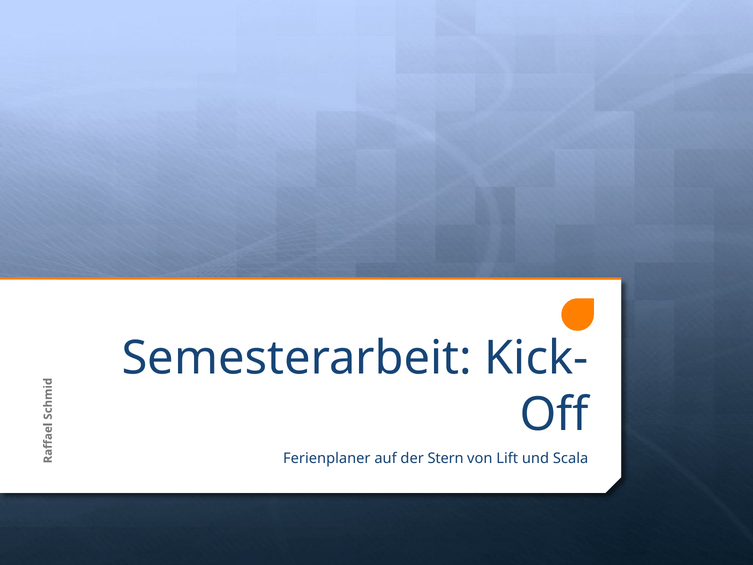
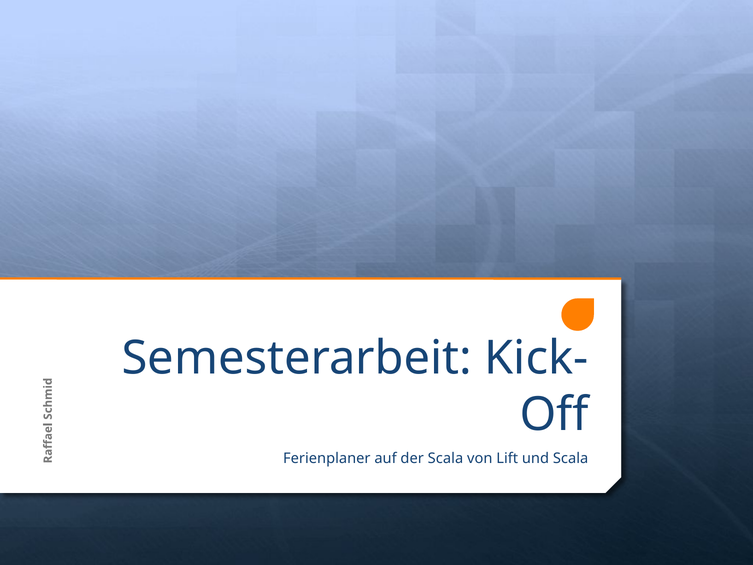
der Stern: Stern -> Scala
